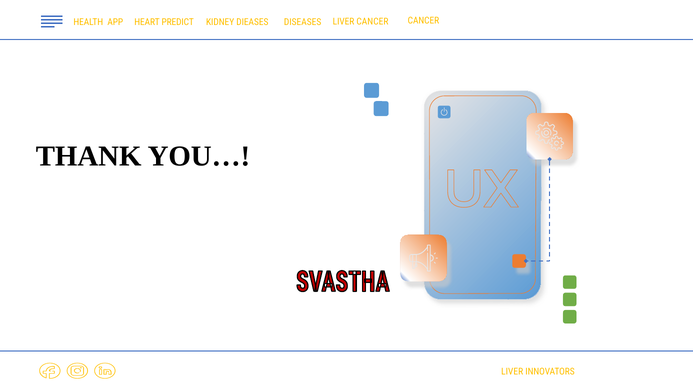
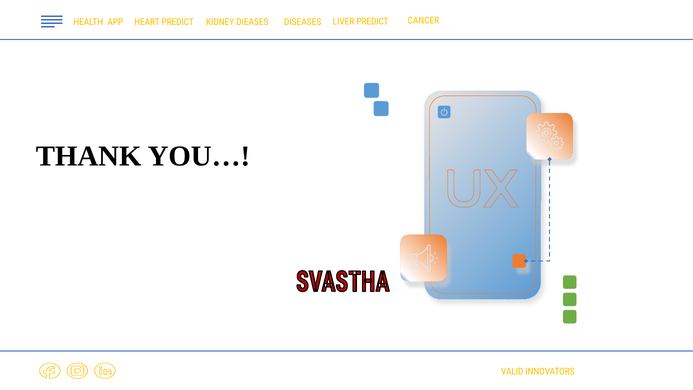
LIVER CANCER: CANCER -> PREDICT
LIVER at (512, 371): LIVER -> VALID
